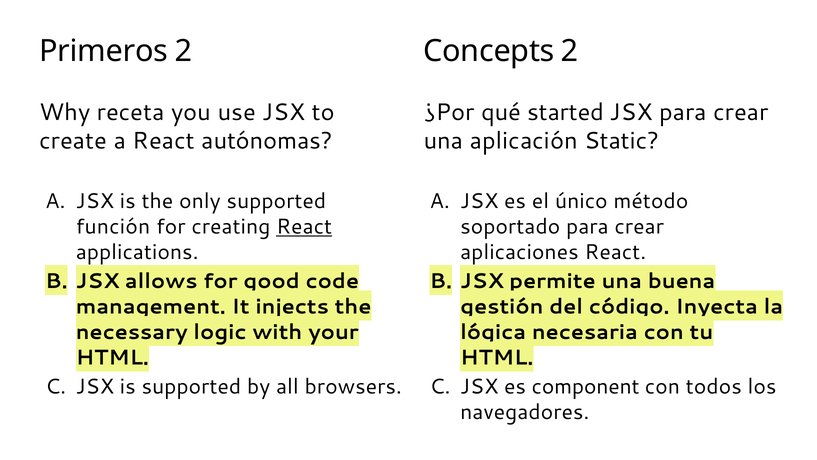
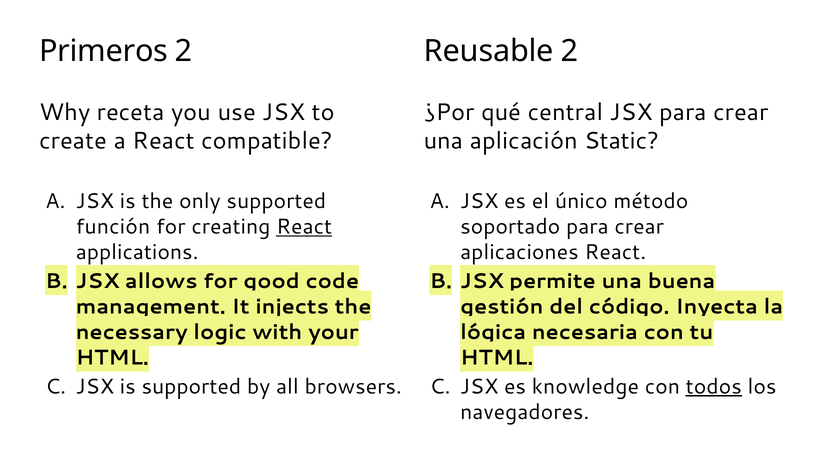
Concepts: Concepts -> Reusable
started: started -> central
autónomas: autónomas -> compatible
component: component -> knowledge
todos underline: none -> present
